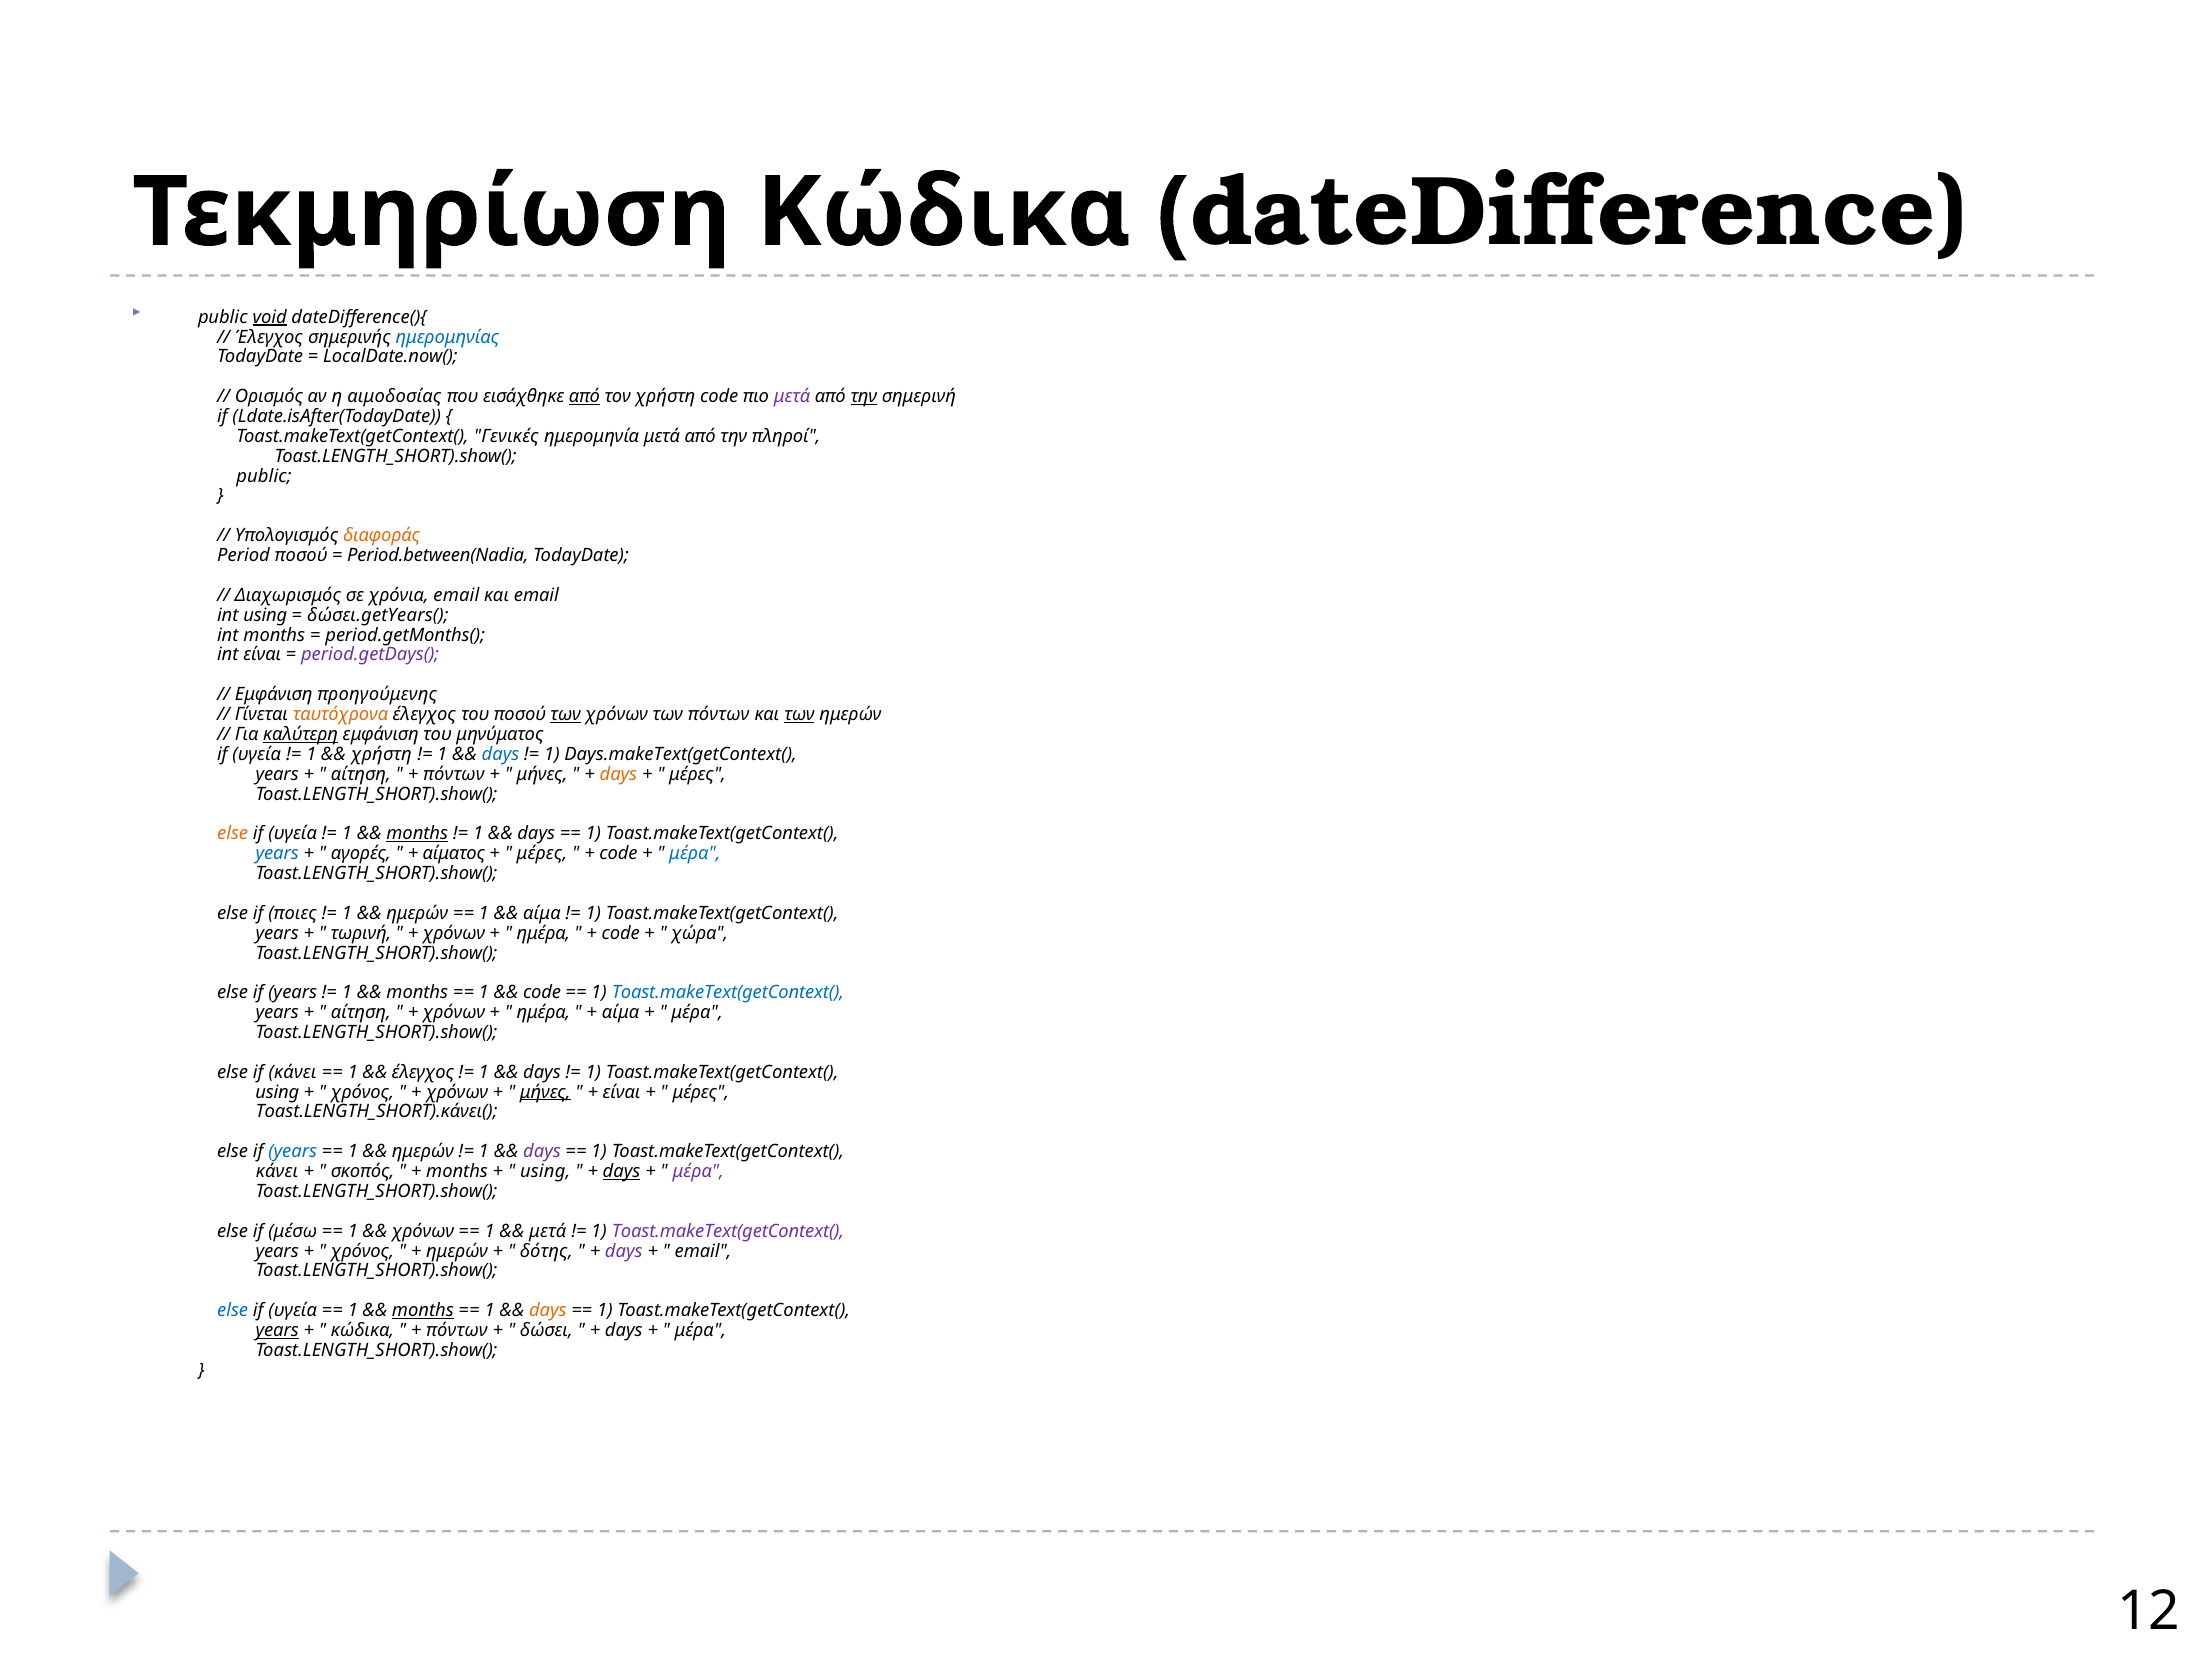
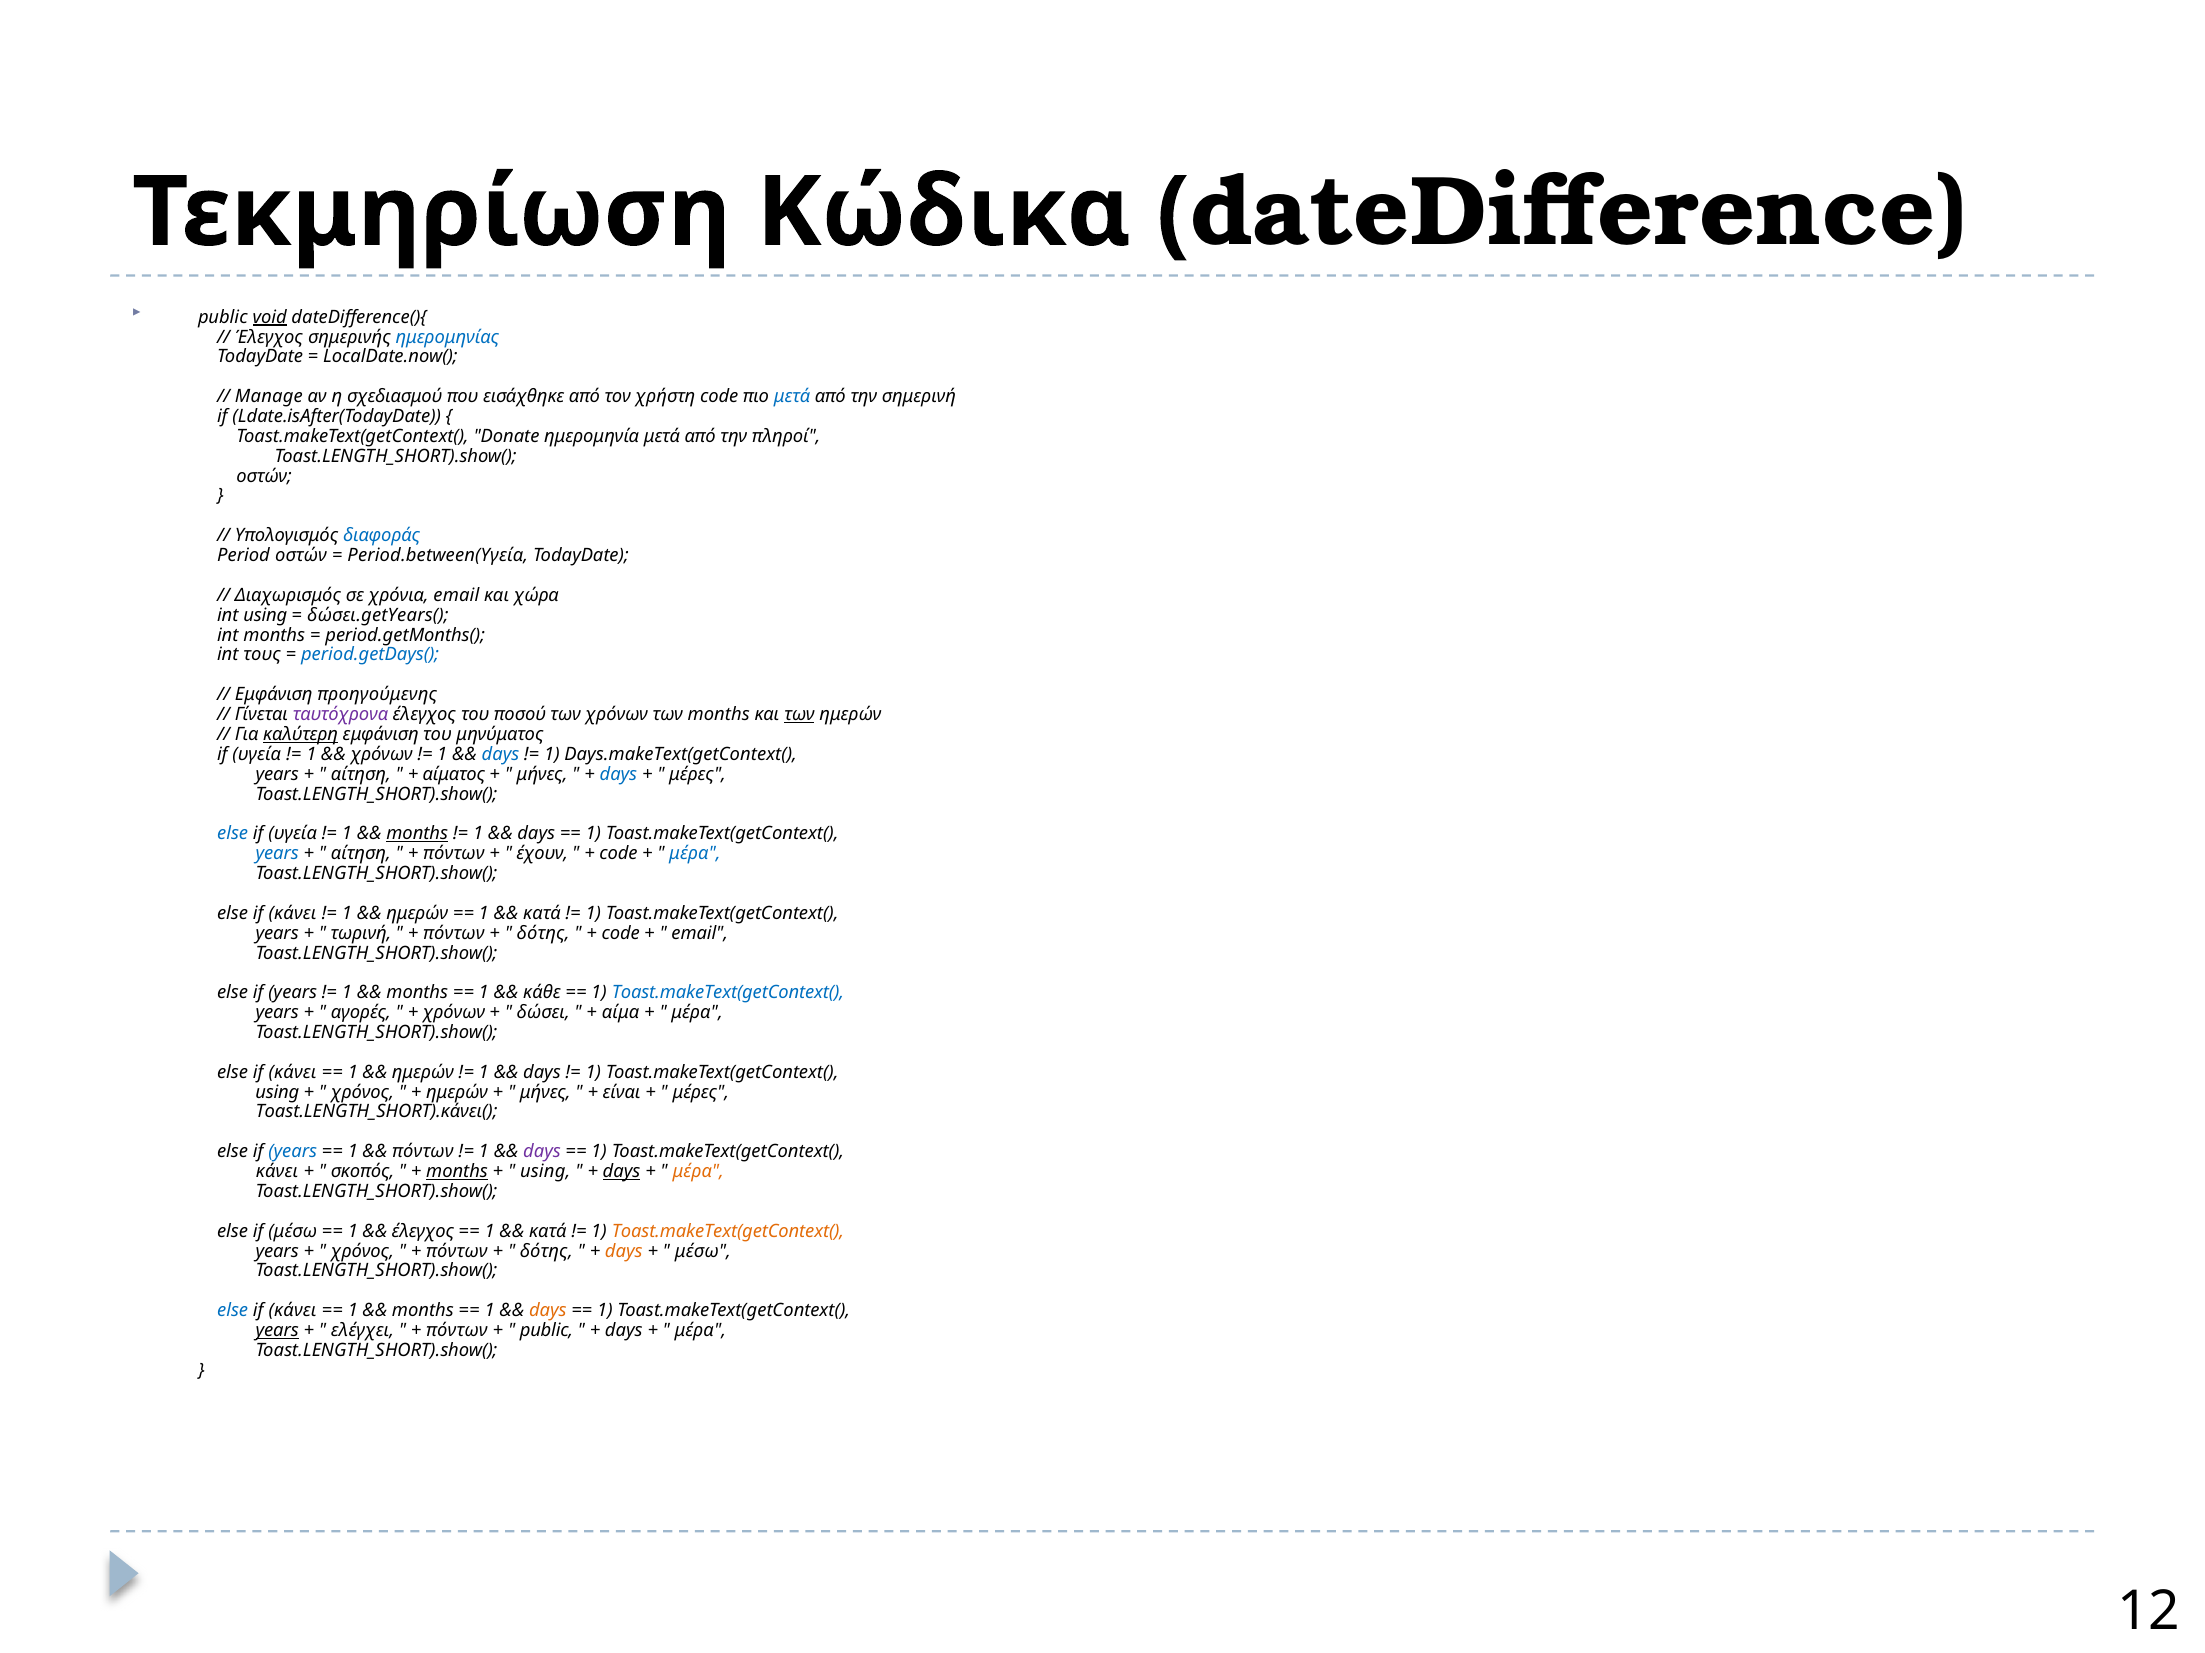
Ορισμός: Ορισμός -> Manage
αιμοδοσίας: αιμοδοσίας -> σχεδιασμού
από at (584, 397) underline: present -> none
μετά at (792, 397) colour: purple -> blue
την at (864, 397) underline: present -> none
Γενικές: Γενικές -> Donate
public at (264, 476): public -> οστών
διαφοράς colour: orange -> blue
Period ποσού: ποσού -> οστών
Period.between(Nadia: Period.between(Nadia -> Period.between(Υγεία
και email: email -> χώρα
int είναι: είναι -> τους
period.getDays( colour: purple -> blue
ταυτόχρονα colour: orange -> purple
των at (566, 715) underline: present -> none
των πόντων: πόντων -> months
χρήστη at (381, 755): χρήστη -> χρόνων
πόντων at (454, 774): πόντων -> αίματος
days at (618, 774) colour: orange -> blue
else at (233, 834) colour: orange -> blue
αγορές at (361, 854): αγορές -> αίτηση
αίματος at (454, 854): αίματος -> πόντων
μέρες at (542, 854): μέρες -> έχουν
ποιες at (293, 914): ποιες -> κάνει
αίμα at (542, 914): αίμα -> κατά
χρόνων at (454, 933): χρόνων -> πόντων
ημέρα at (543, 933): ημέρα -> δότης
χώρα at (700, 933): χώρα -> email
code at (542, 993): code -> κάθε
αίτηση at (361, 1013): αίτηση -> αγορές
ημέρα at (543, 1013): ημέρα -> δώσει
έλεγχος at (423, 1073): έλεγχος -> ημερών
χρόνων at (457, 1093): χρόνων -> ημερών
μήνες at (545, 1093) underline: present -> none
ημερών at (423, 1152): ημερών -> πόντων
months at (457, 1172) underline: none -> present
μέρα at (698, 1172) colour: purple -> orange
χρόνων at (423, 1232): χρόνων -> έλεγχος
μετά at (548, 1232): μετά -> κατά
Toast.makeText(getContext( at (728, 1232) colour: purple -> orange
ημερών at (457, 1252): ημερών -> πόντων
days at (624, 1252) colour: purple -> orange
email at (703, 1252): email -> μέσω
υγεία at (293, 1311): υγεία -> κάνει
months at (423, 1311) underline: present -> none
κώδικα at (363, 1331): κώδικα -> ελέγχει
δώσει at (546, 1331): δώσει -> public
